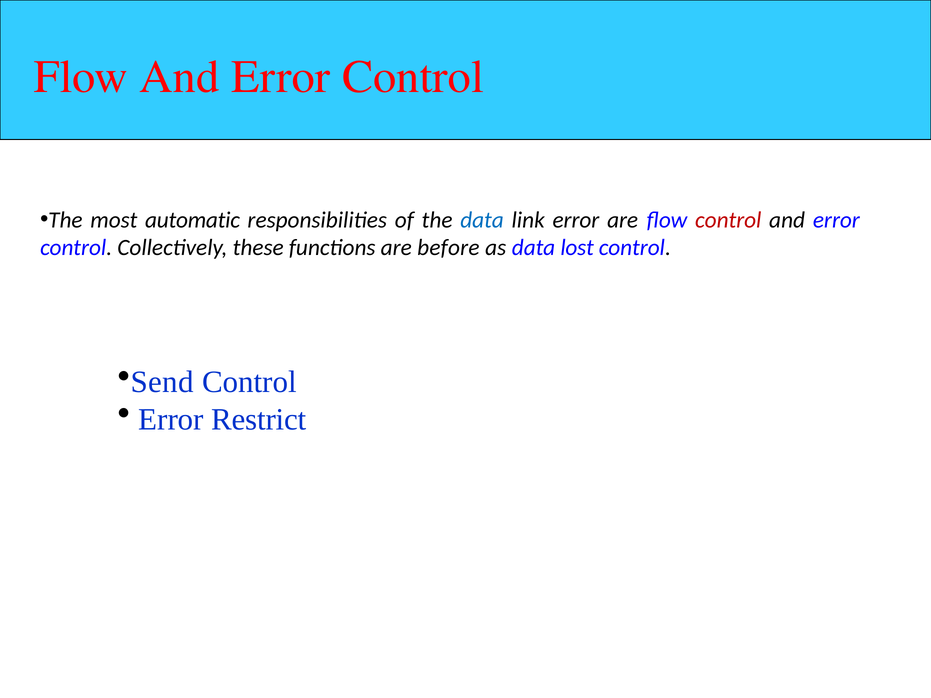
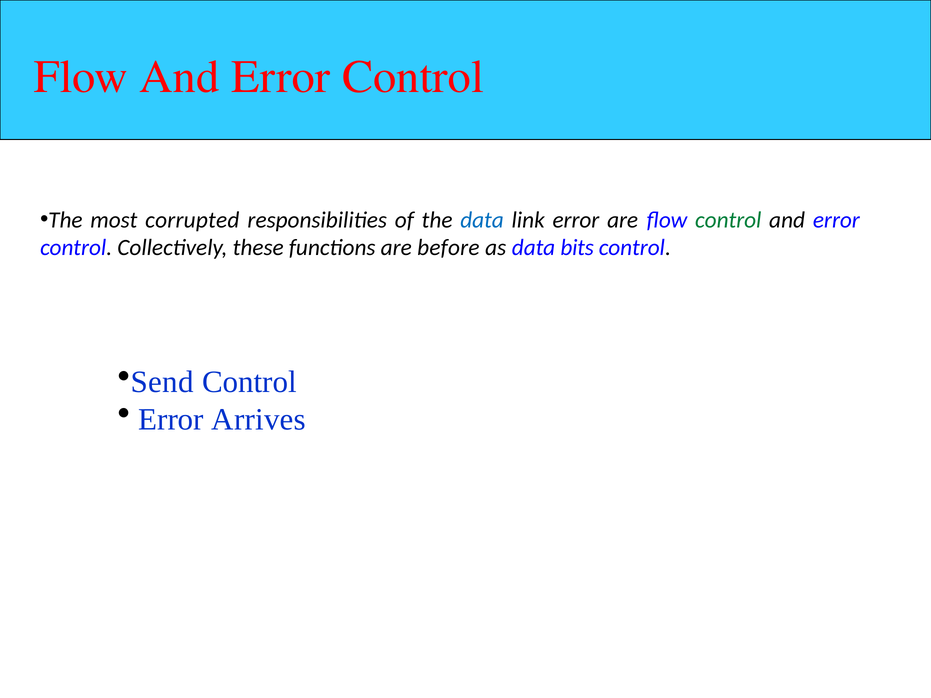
automatic: automatic -> corrupted
control at (728, 220) colour: red -> green
lost: lost -> bits
Restrict: Restrict -> Arrives
